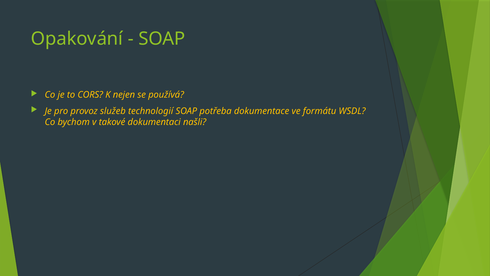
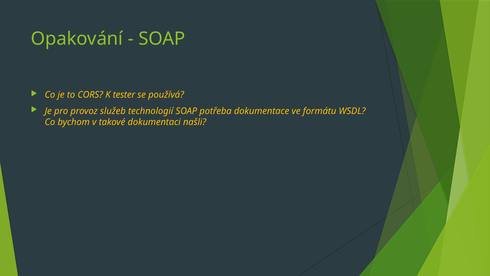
nejen: nejen -> tester
